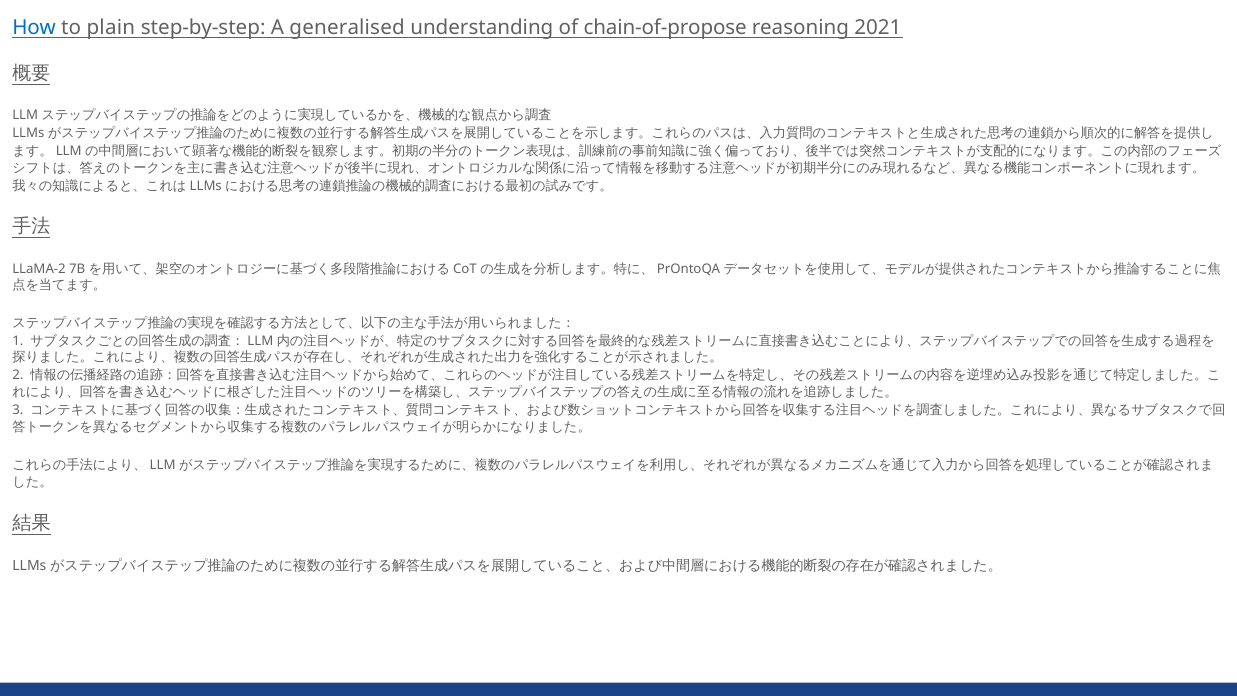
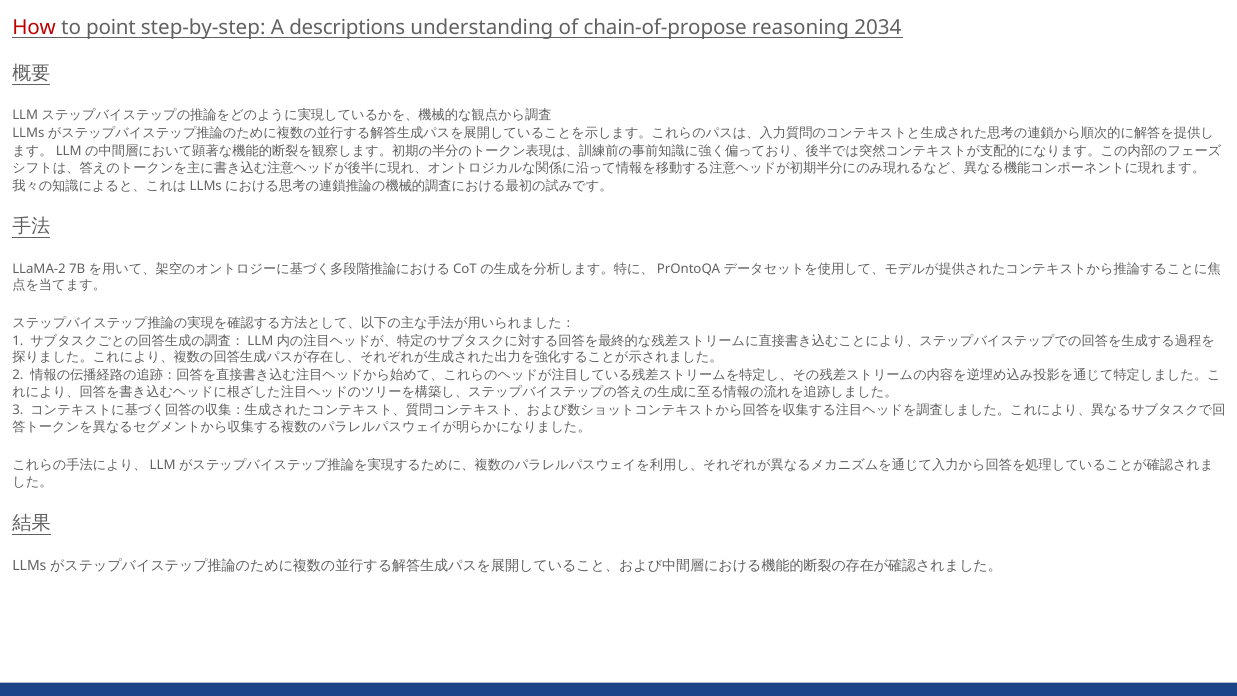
How colour: blue -> red
plain: plain -> point
generalised: generalised -> descriptions
2021: 2021 -> 2034
